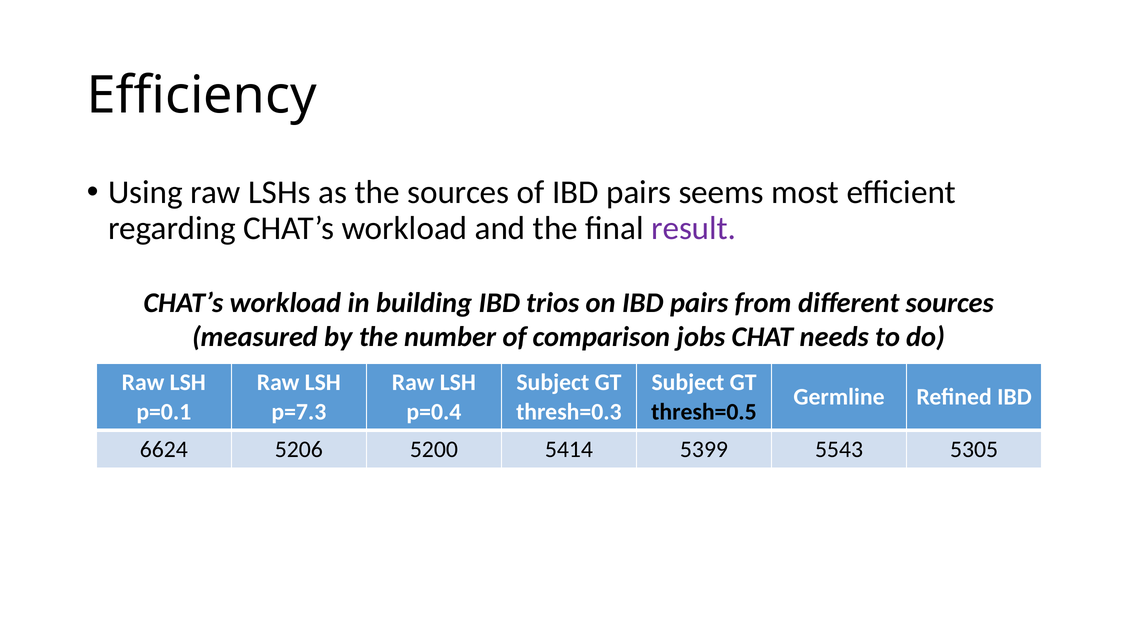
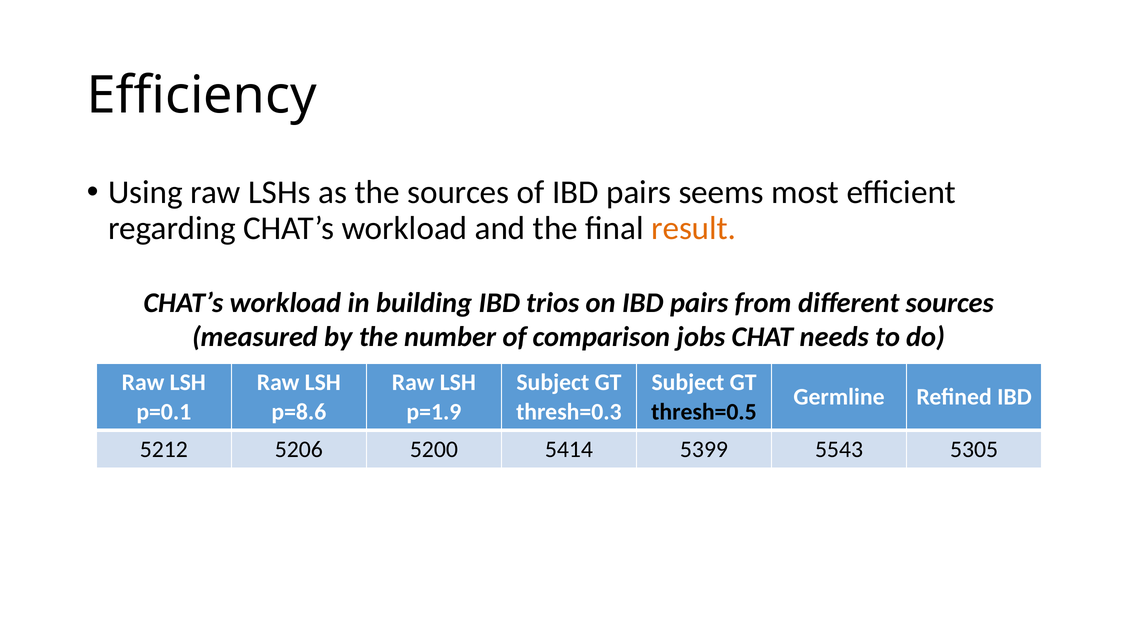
result colour: purple -> orange
p=7.3: p=7.3 -> p=8.6
p=0.4: p=0.4 -> p=1.9
6624: 6624 -> 5212
